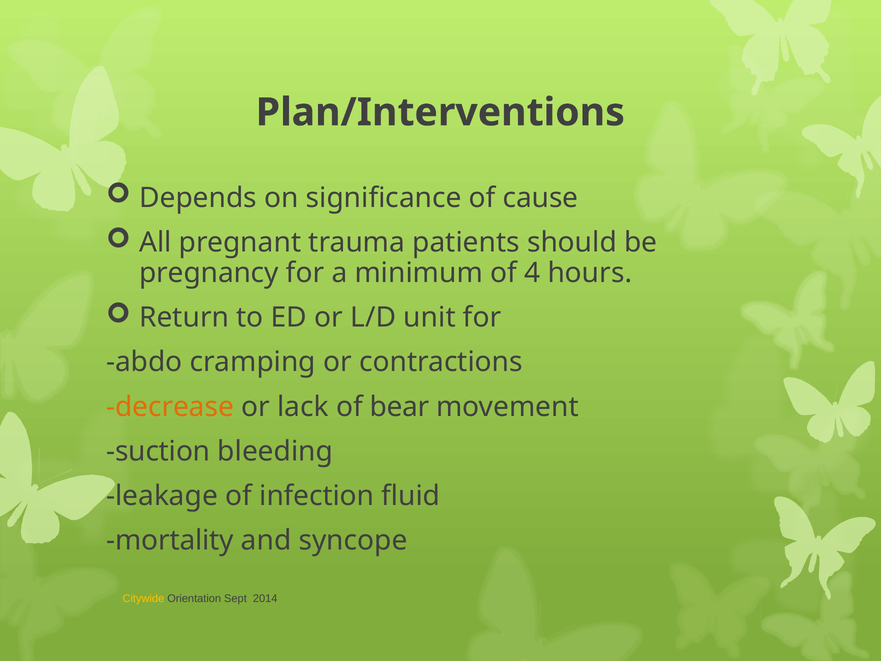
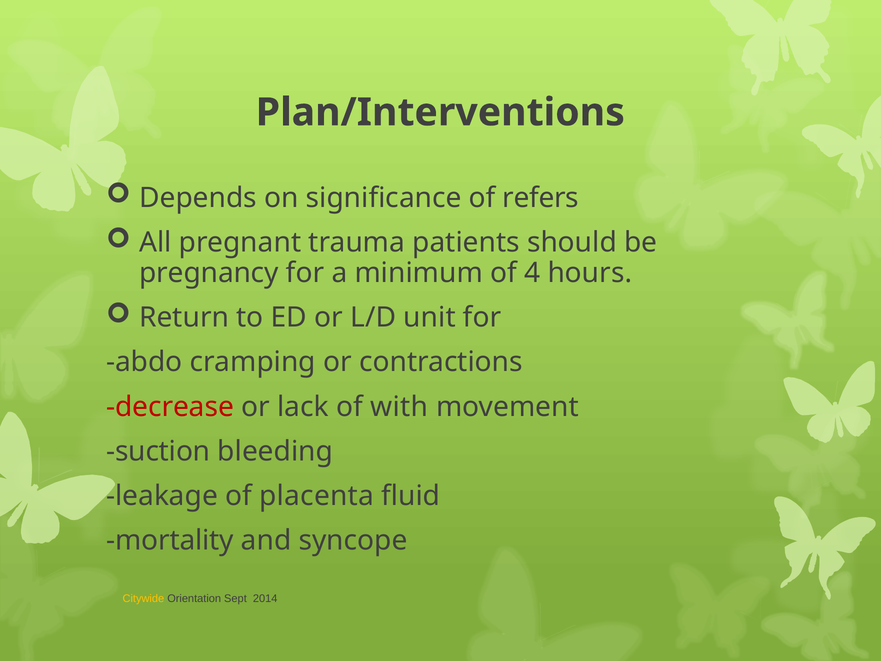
cause: cause -> refers
decrease colour: orange -> red
bear: bear -> with
infection: infection -> placenta
